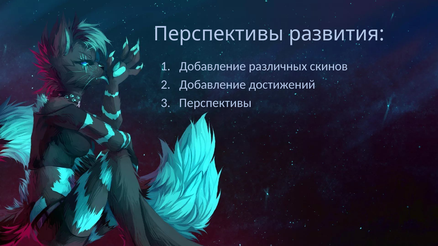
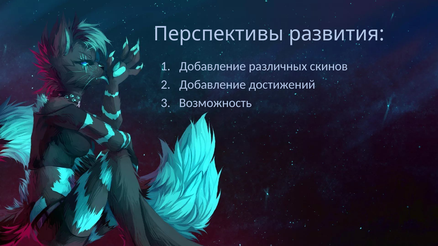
3 Перспективы: Перспективы -> Возможность
